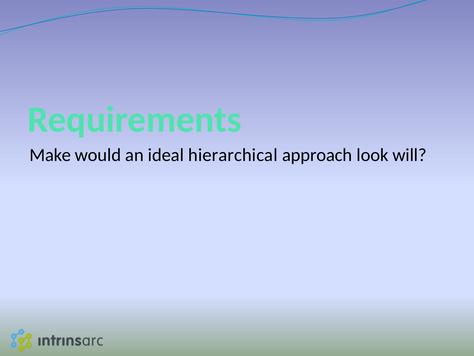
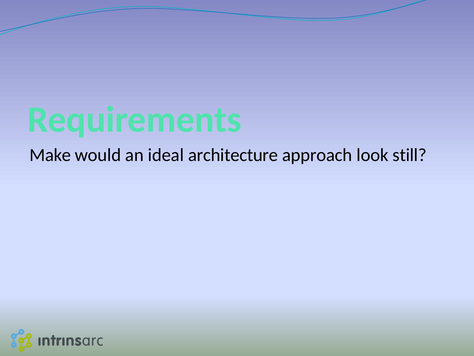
hierarchical: hierarchical -> architecture
will: will -> still
